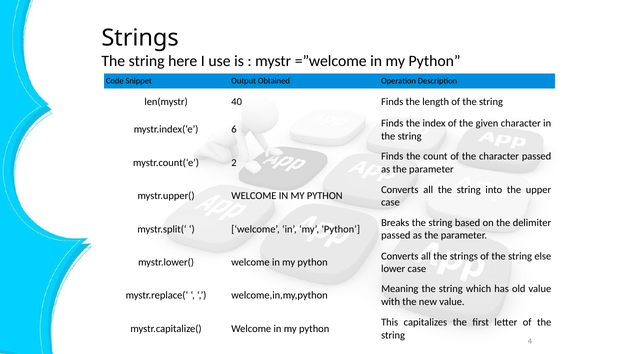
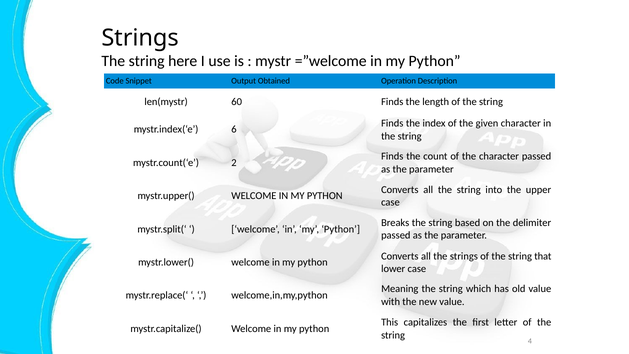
40: 40 -> 60
else: else -> that
